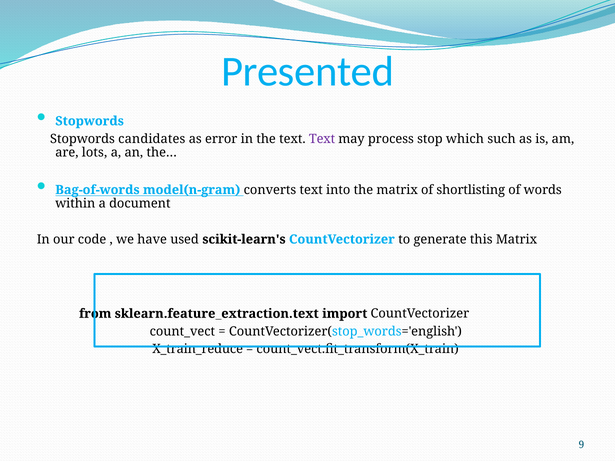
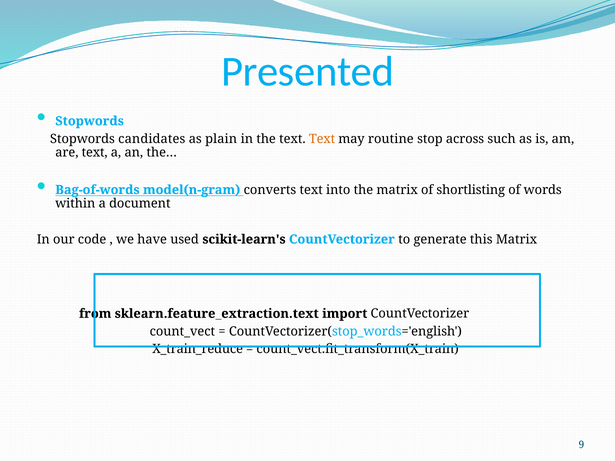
error: error -> plain
Text at (322, 139) colour: purple -> orange
process: process -> routine
which: which -> across
are lots: lots -> text
